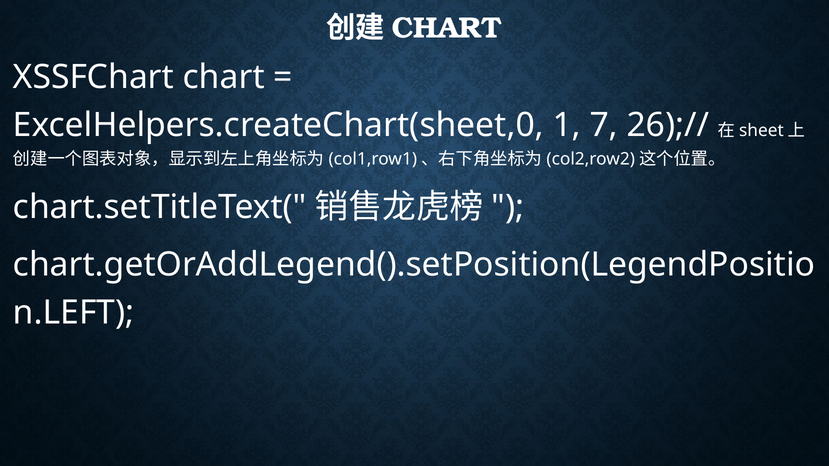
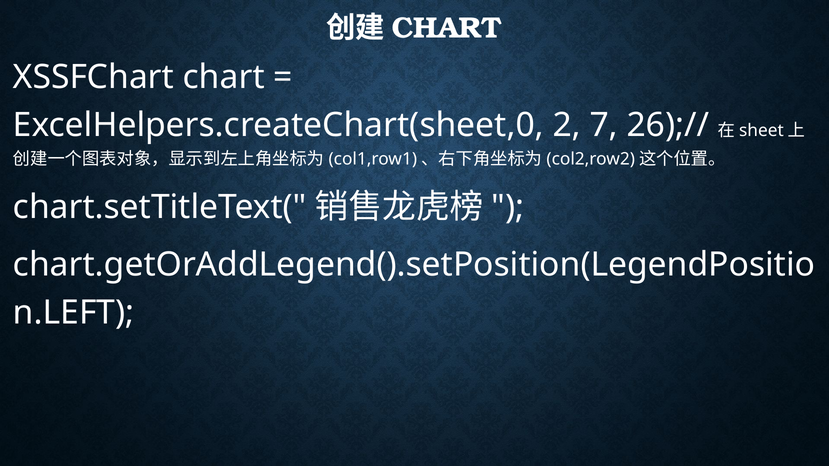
1: 1 -> 2
